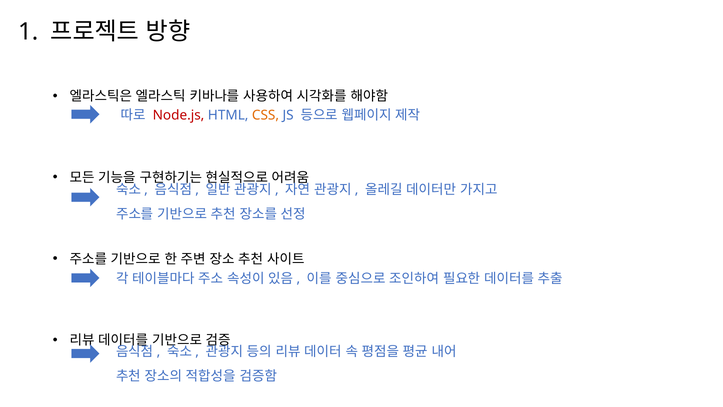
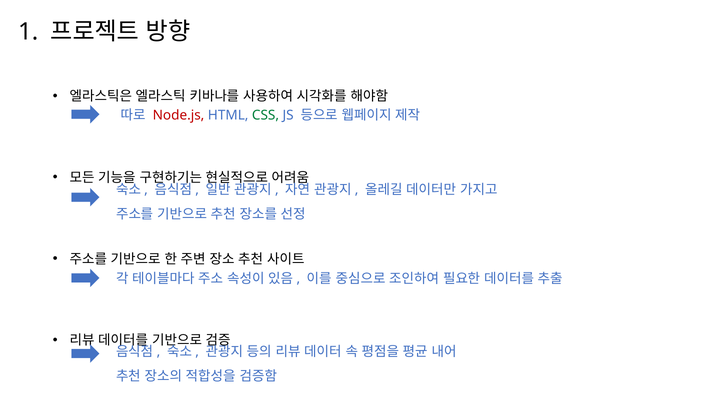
CSS colour: orange -> green
